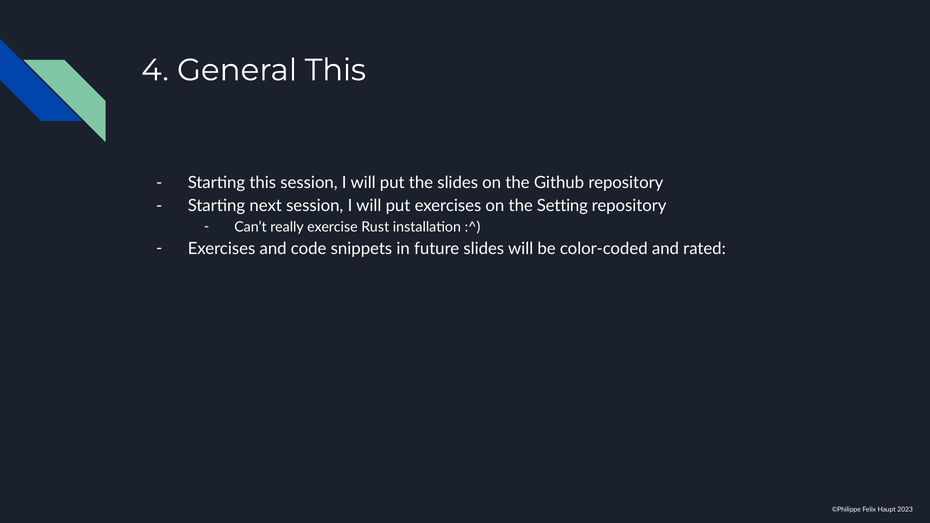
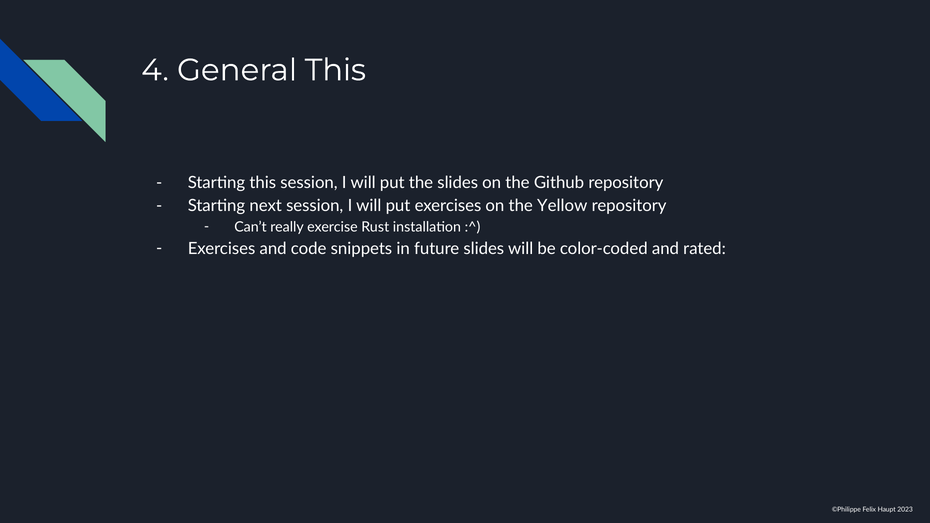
Setting: Setting -> Yellow
